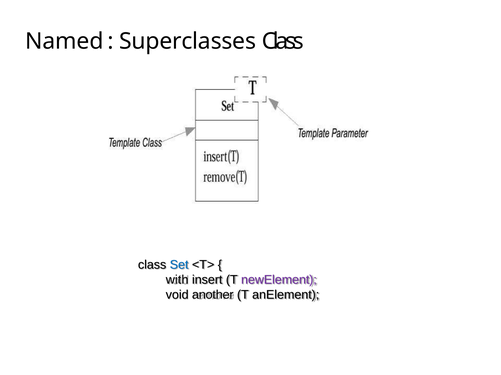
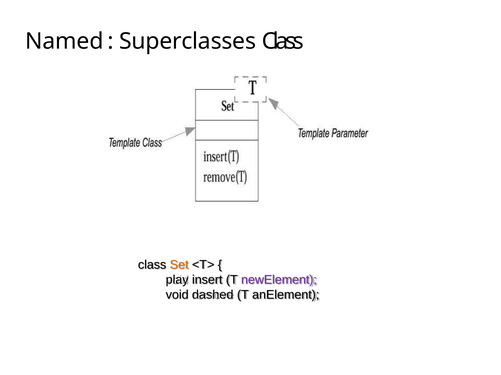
Set colour: blue -> orange
with: with -> play
another: another -> dashed
